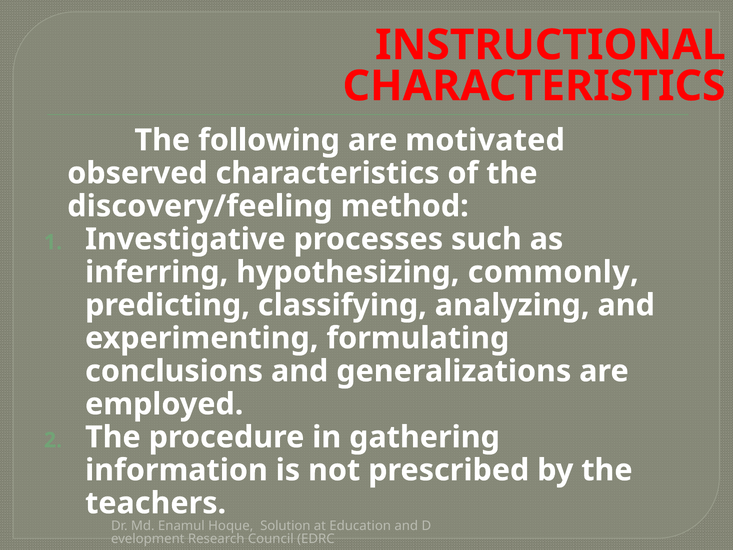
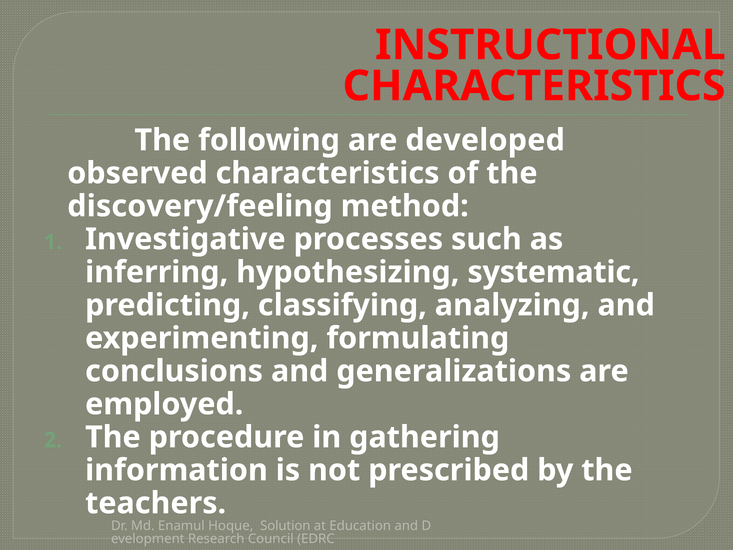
motivated: motivated -> developed
commonly: commonly -> systematic
